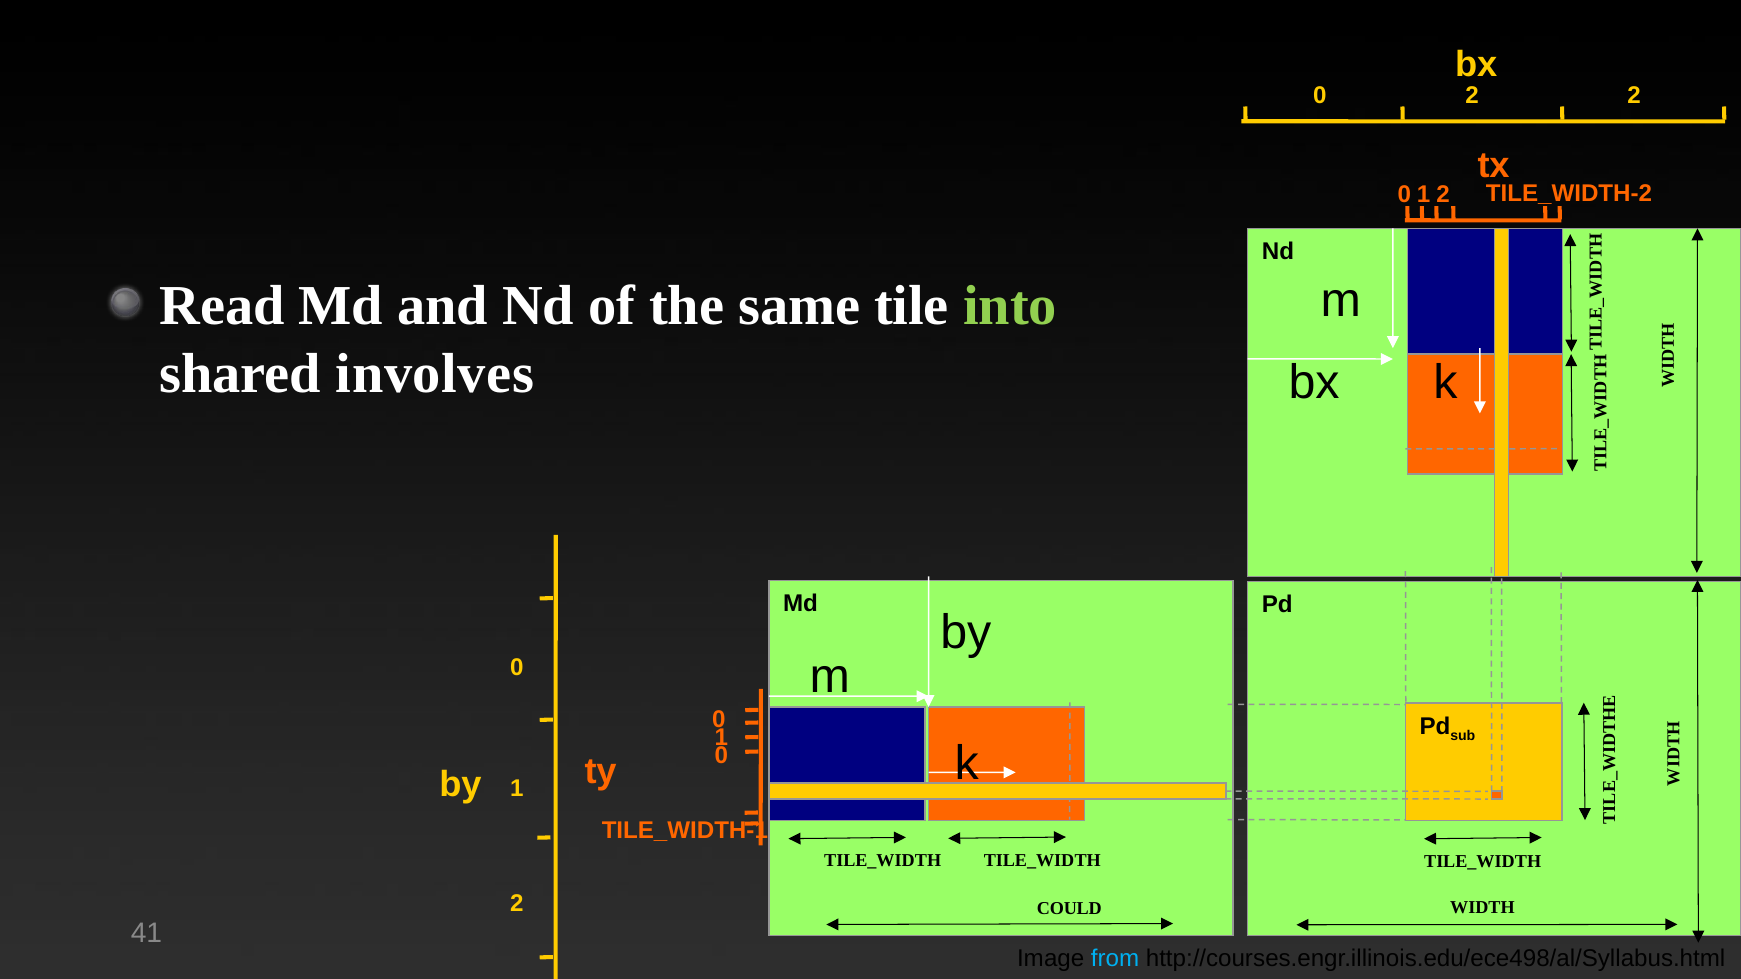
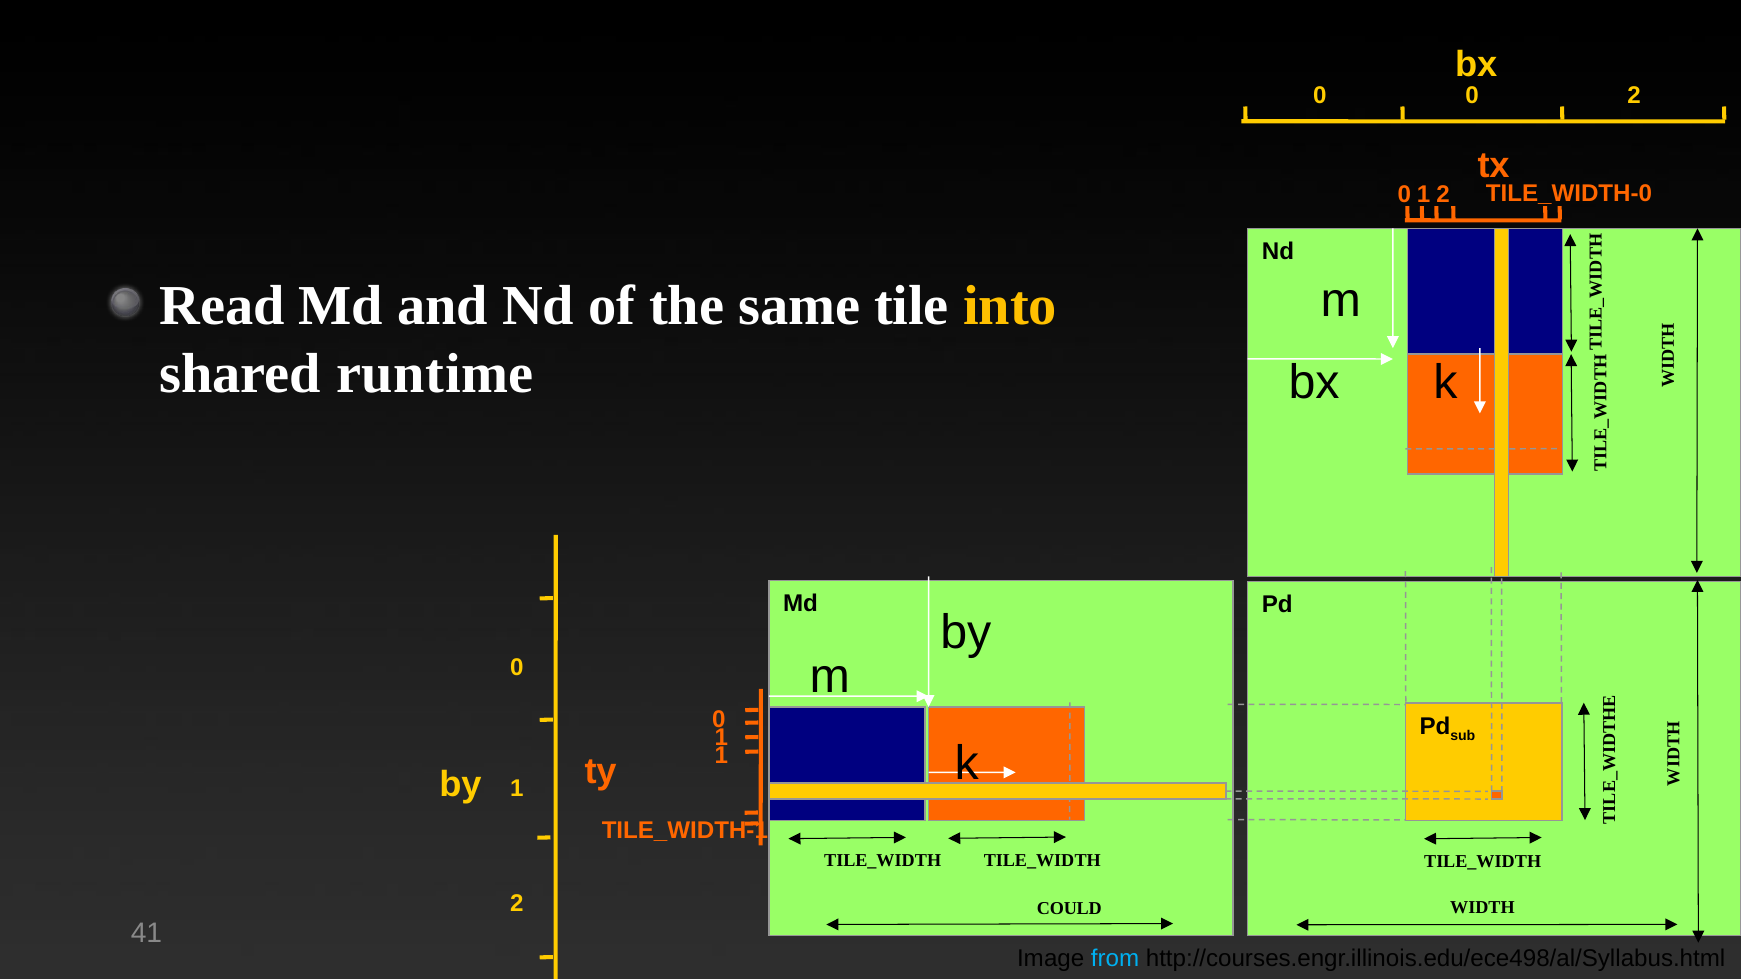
0 2: 2 -> 0
TILE_WIDTH-2: TILE_WIDTH-2 -> TILE_WIDTH-0
into colour: light green -> yellow
involves: involves -> runtime
ty 0: 0 -> 1
